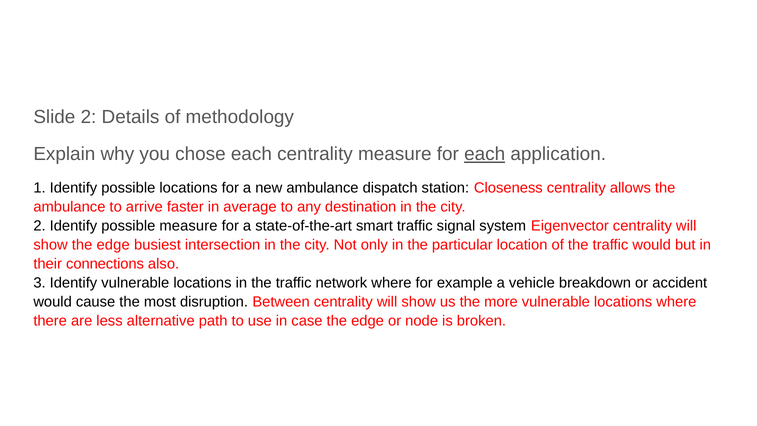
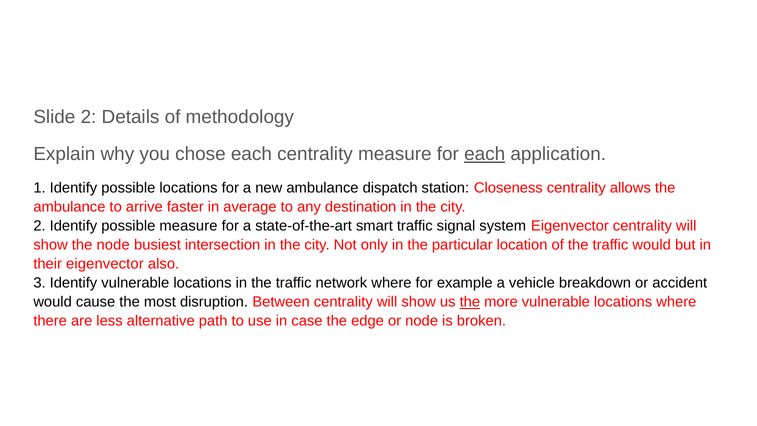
show the edge: edge -> node
their connections: connections -> eigenvector
the at (470, 302) underline: none -> present
